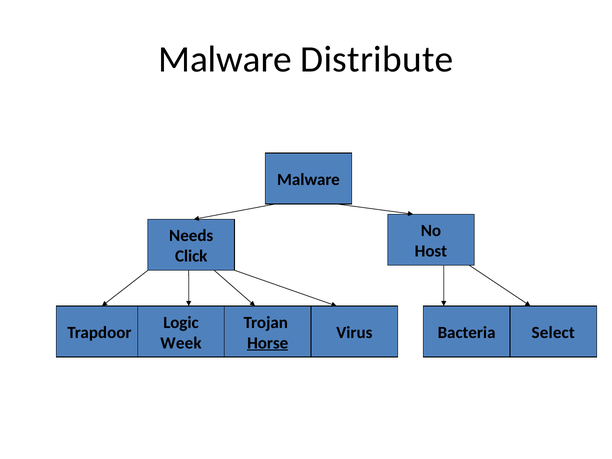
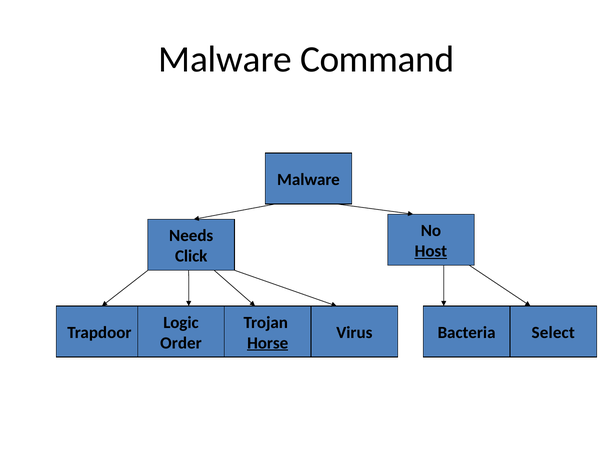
Distribute: Distribute -> Command
Host underline: none -> present
Week: Week -> Order
